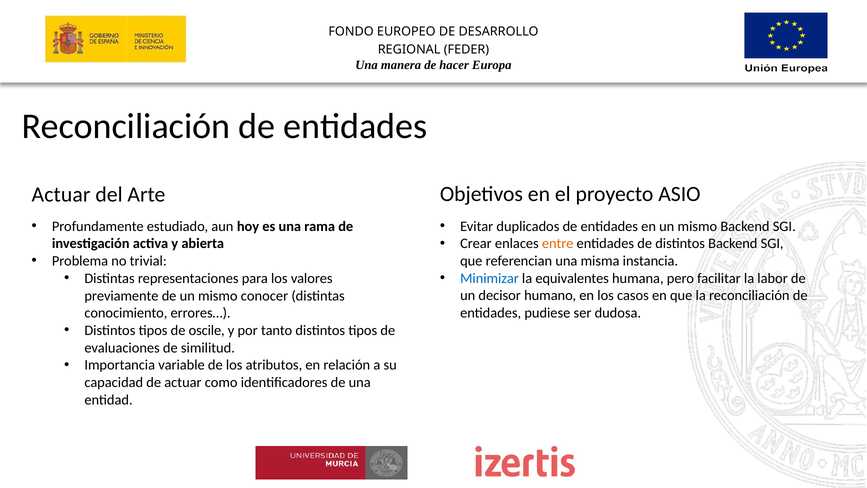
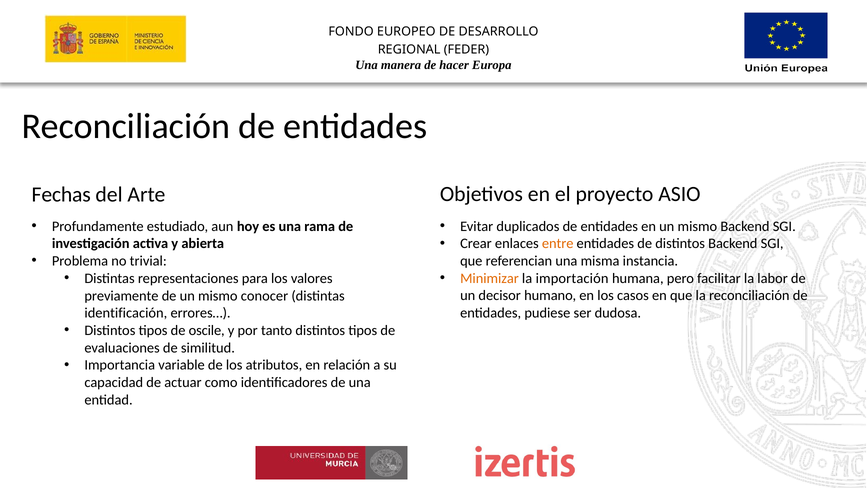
Actuar at (61, 194): Actuar -> Fechas
Minimizar colour: blue -> orange
equivalentes: equivalentes -> importación
conocimiento: conocimiento -> identificación
